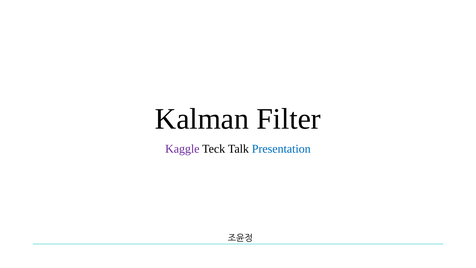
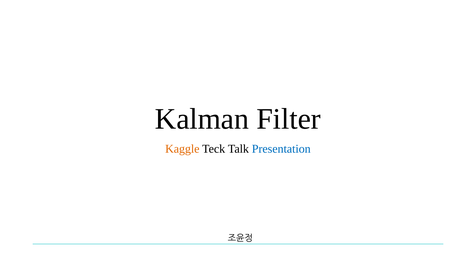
Kaggle colour: purple -> orange
